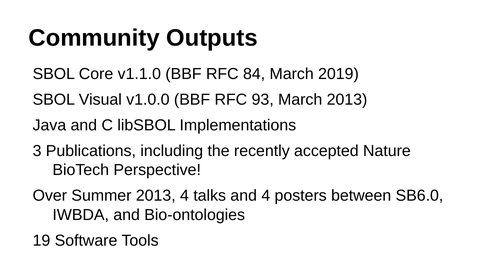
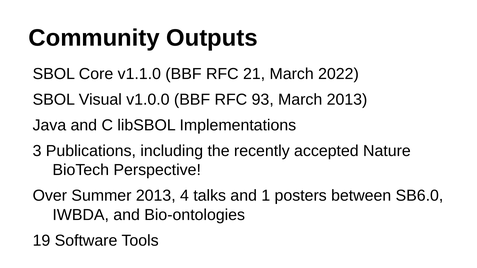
84: 84 -> 21
2019: 2019 -> 2022
and 4: 4 -> 1
